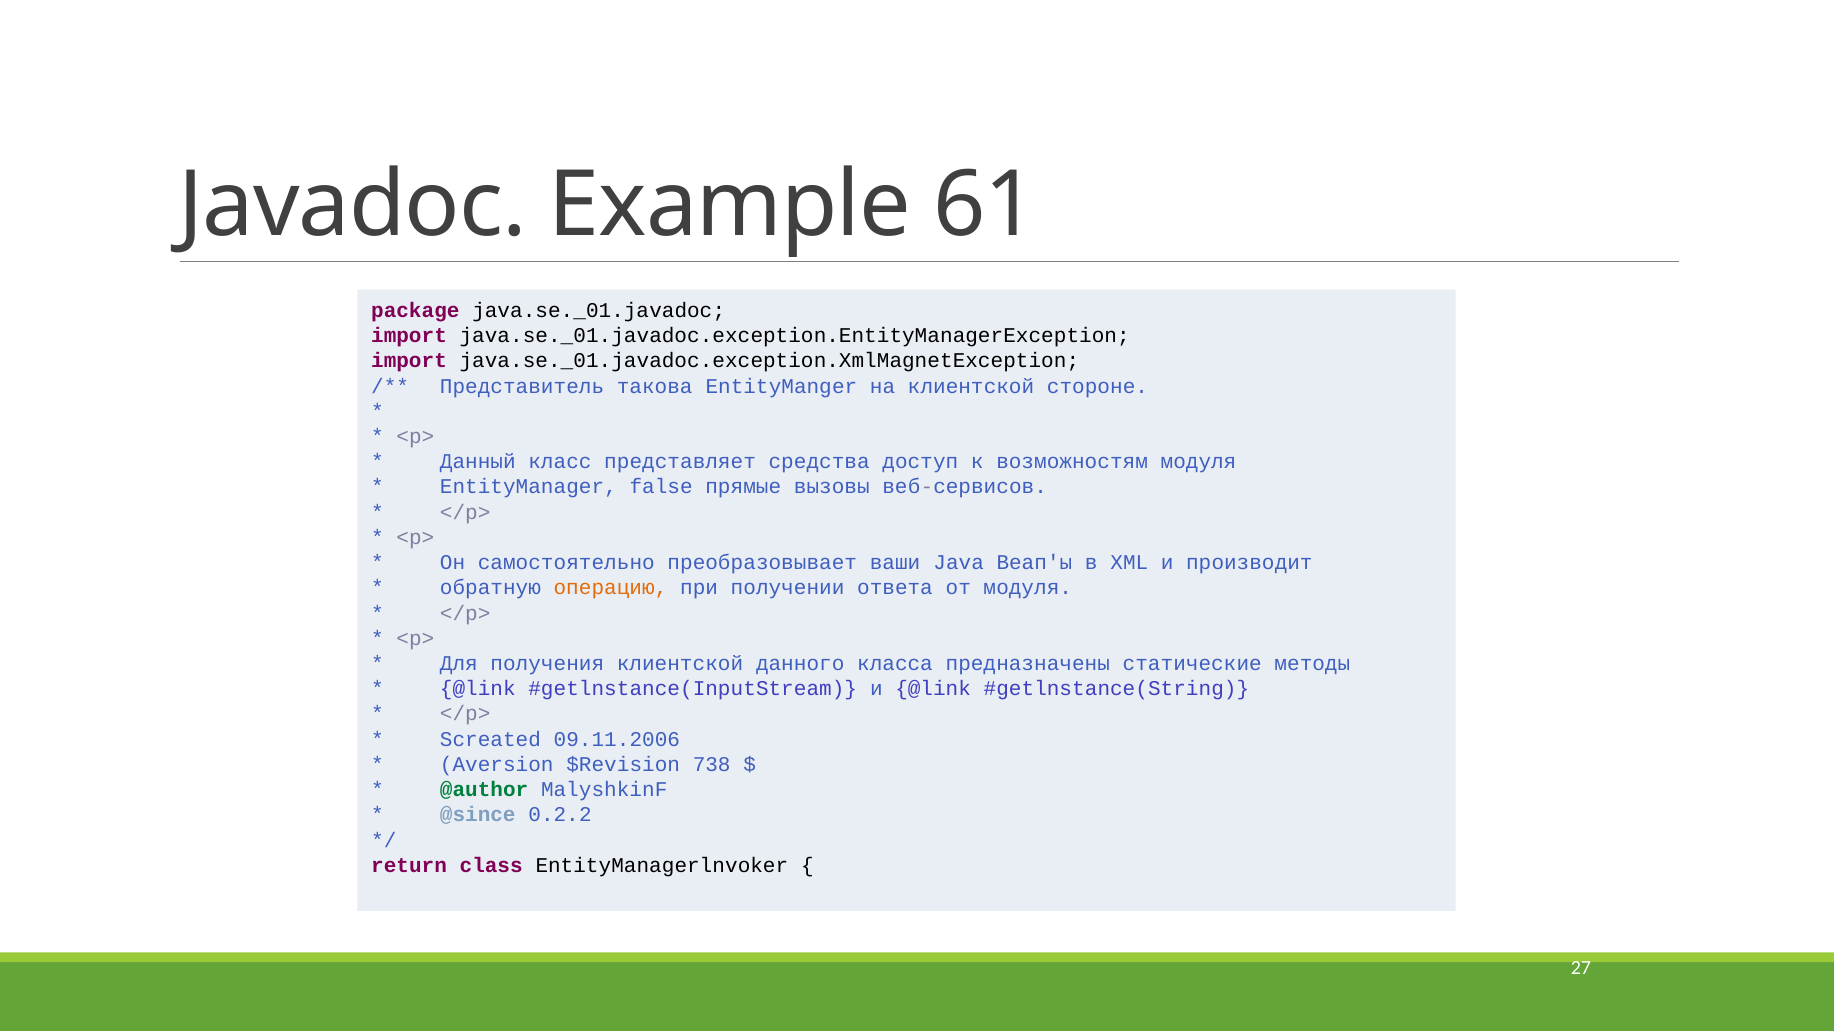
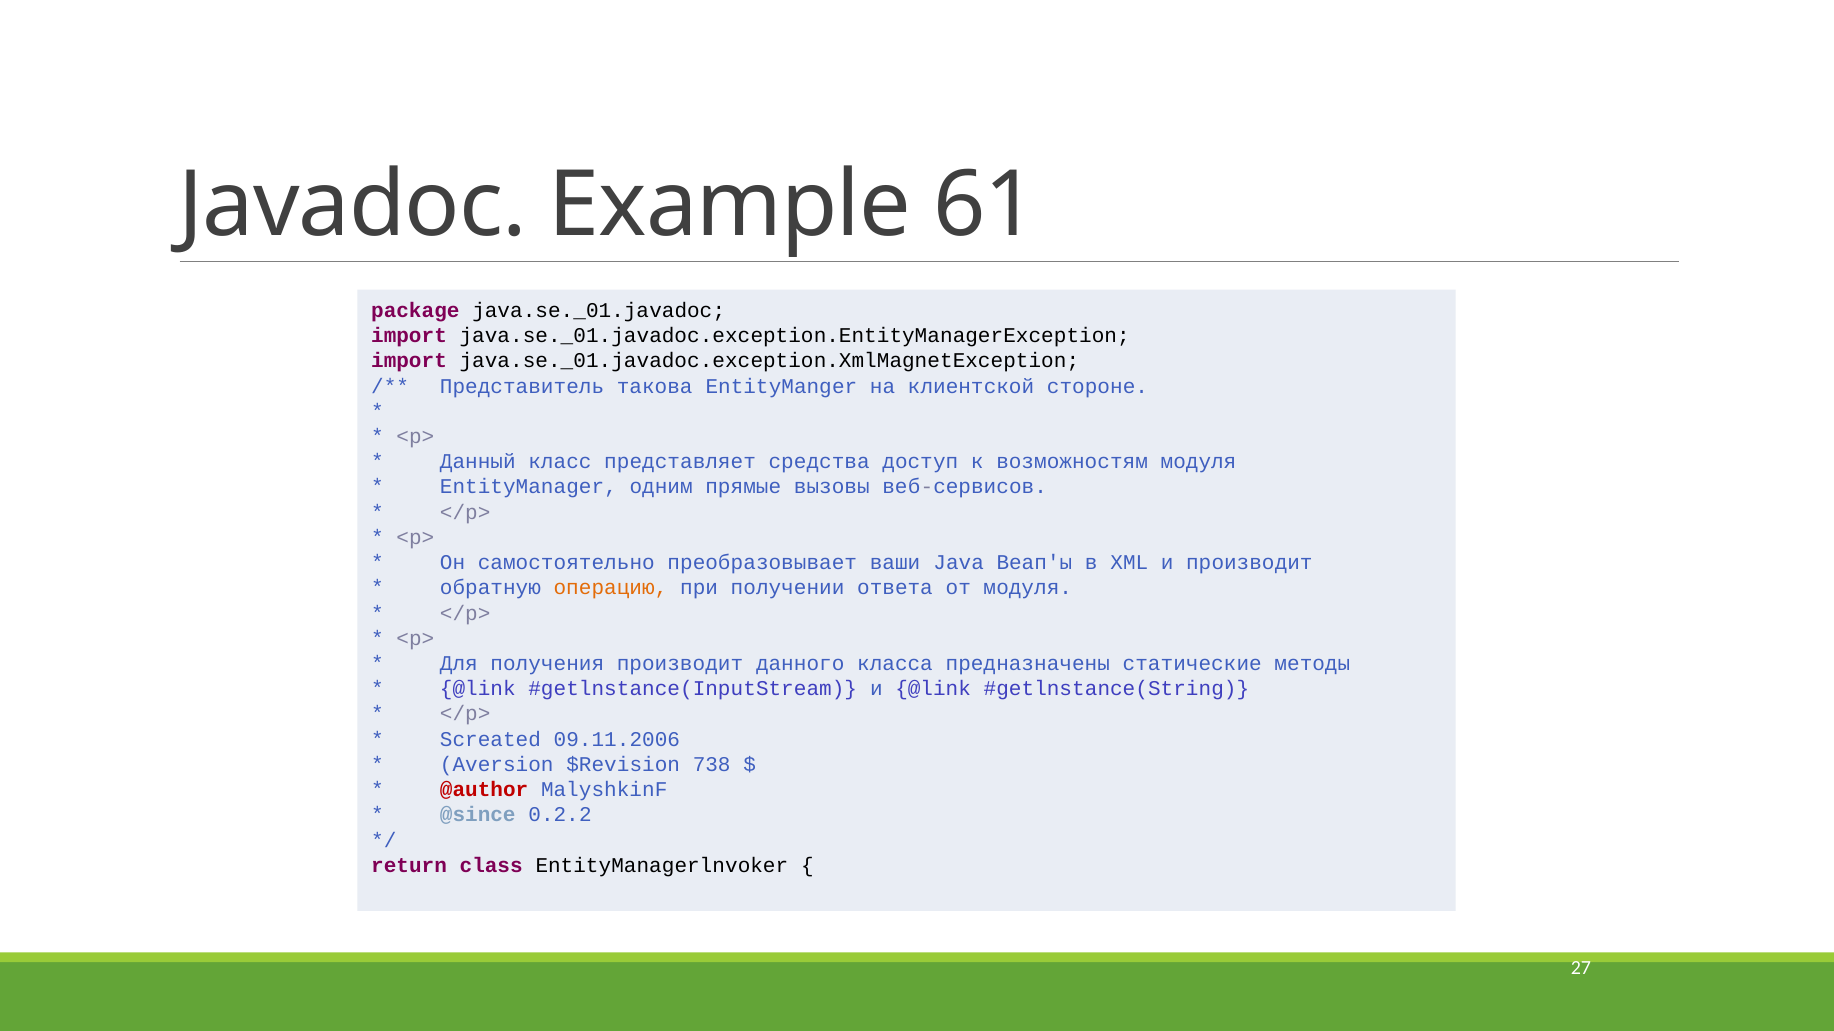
false: false -> одним
получения клиентской: клиентской -> производит
@author colour: green -> red
